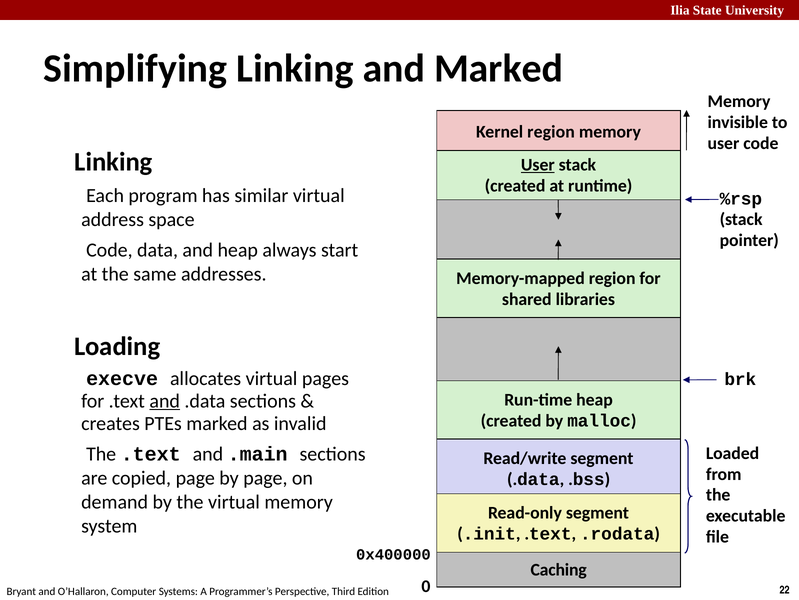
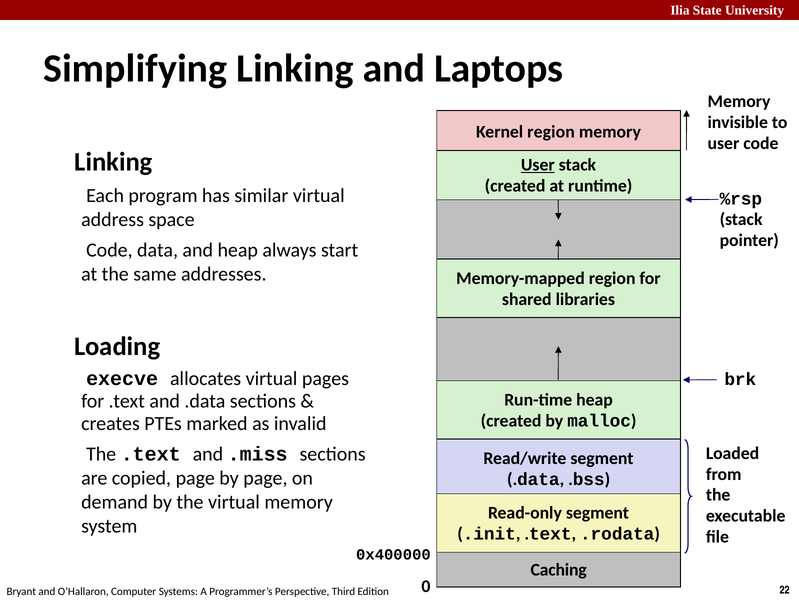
and Marked: Marked -> Laptops
and at (165, 400) underline: present -> none
.main: .main -> .miss
